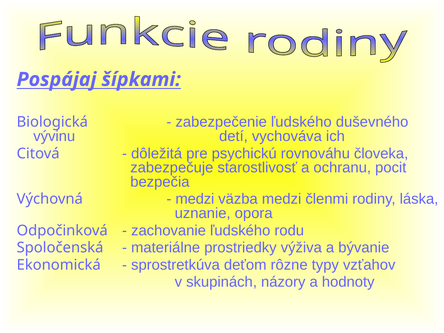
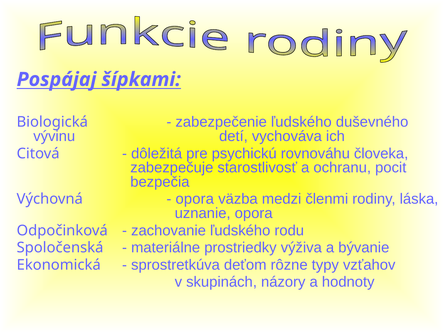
medzi at (195, 199): medzi -> opora
